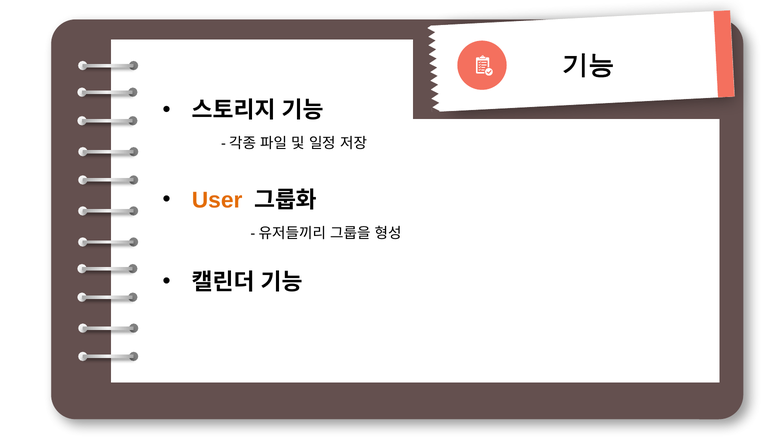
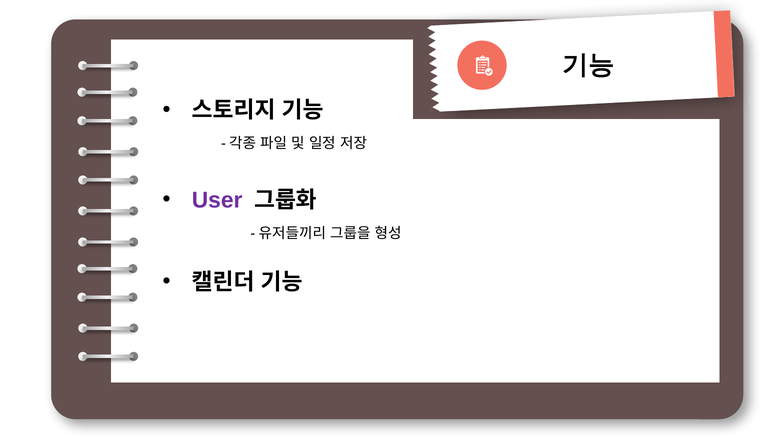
User colour: orange -> purple
